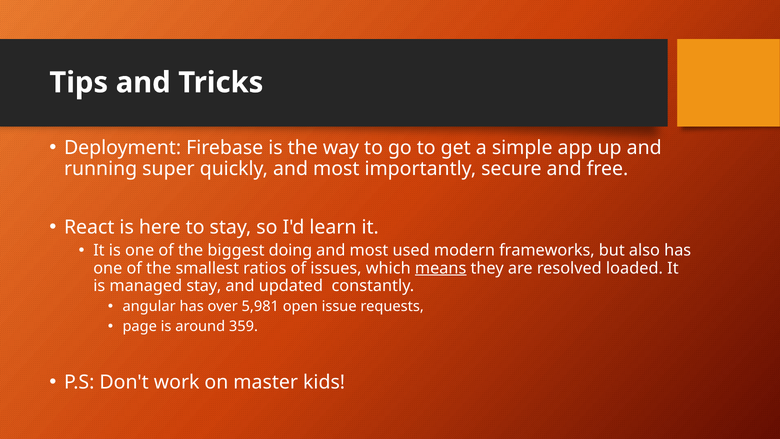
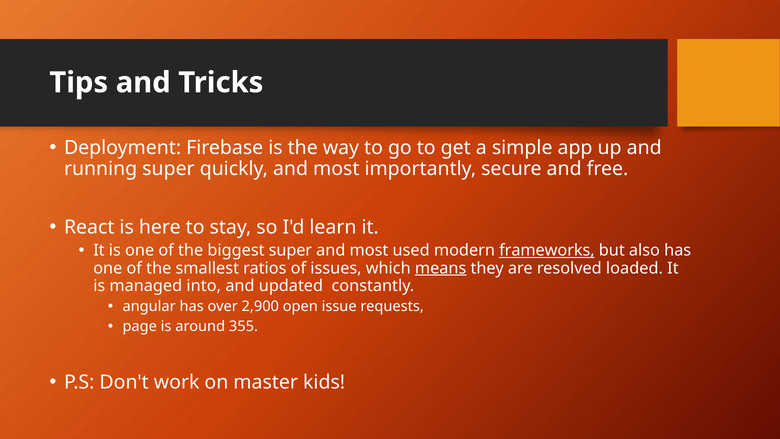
biggest doing: doing -> super
frameworks underline: none -> present
managed stay: stay -> into
5,981: 5,981 -> 2,900
359: 359 -> 355
